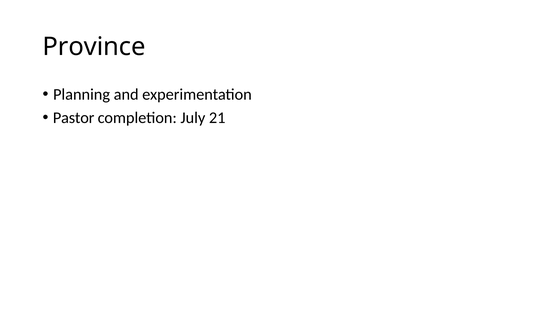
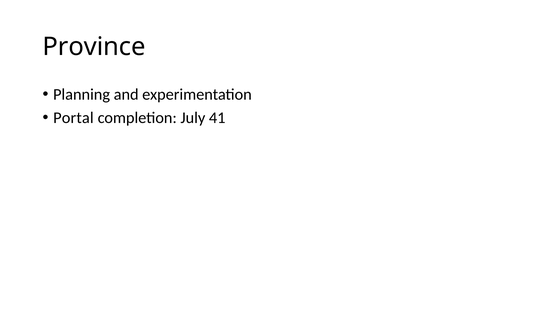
Pastor: Pastor -> Portal
21: 21 -> 41
